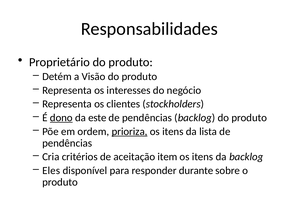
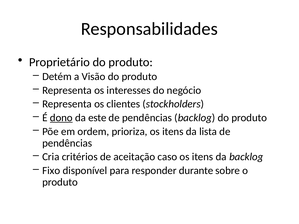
prioriza underline: present -> none
item: item -> caso
Eles: Eles -> Fixo
